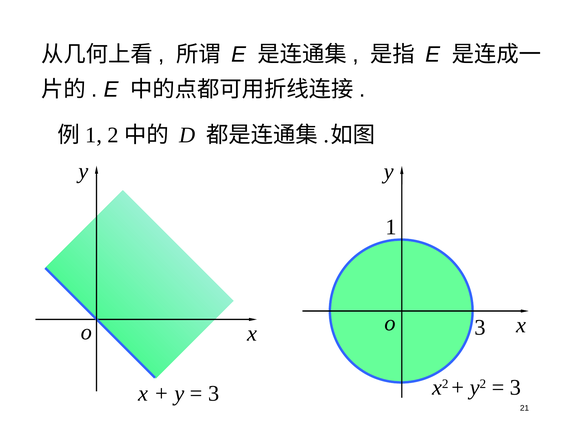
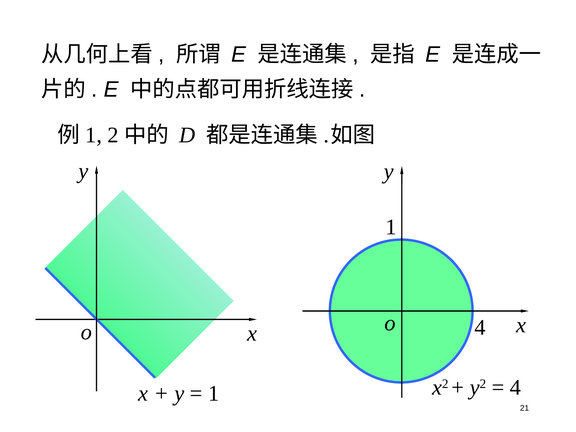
o 3: 3 -> 4
3 at (515, 388): 3 -> 4
3 at (214, 394): 3 -> 1
